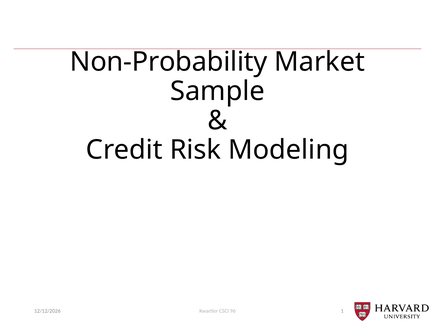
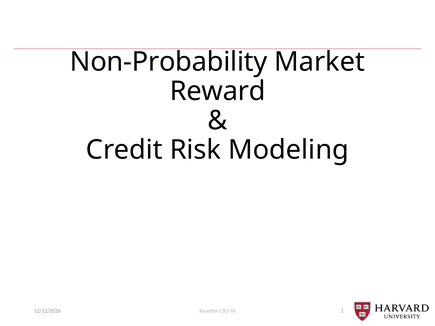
Sample: Sample -> Reward
